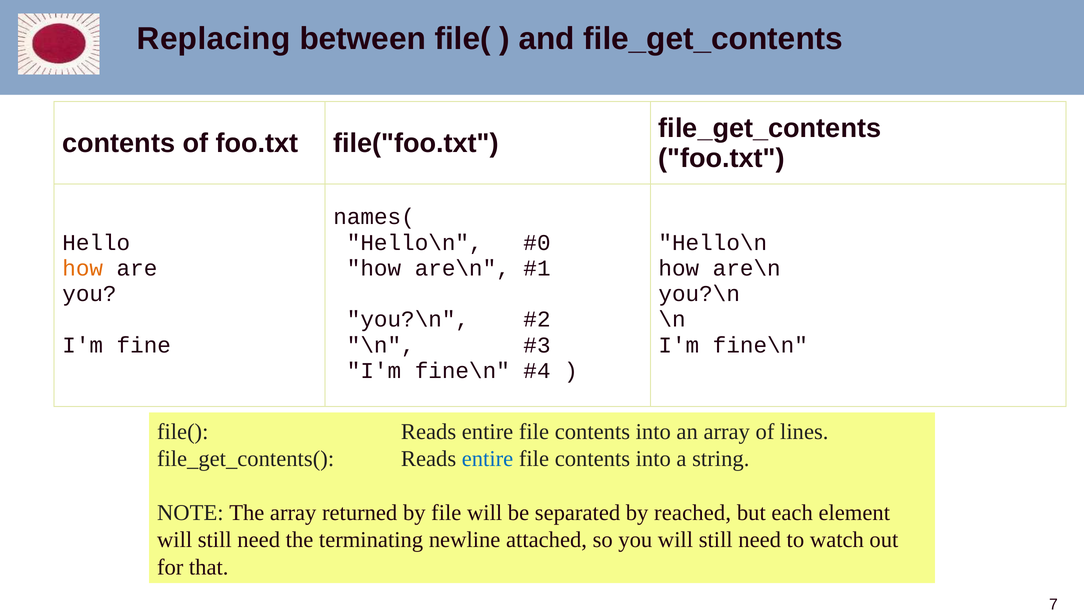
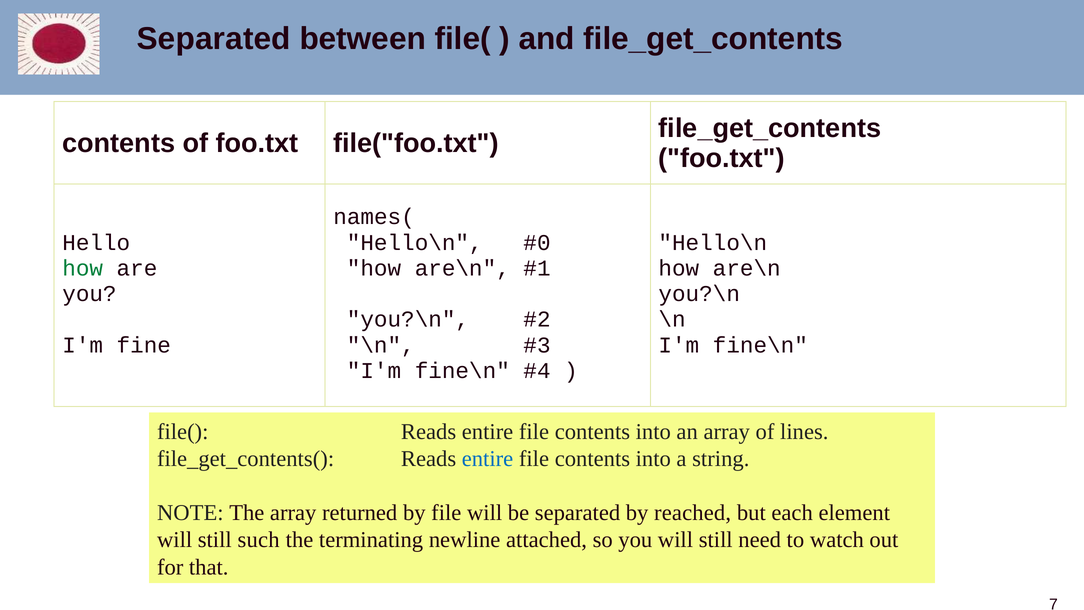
Replacing at (214, 39): Replacing -> Separated
how at (83, 268) colour: orange -> green
need at (259, 540): need -> such
